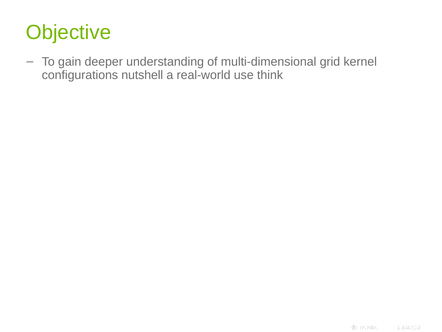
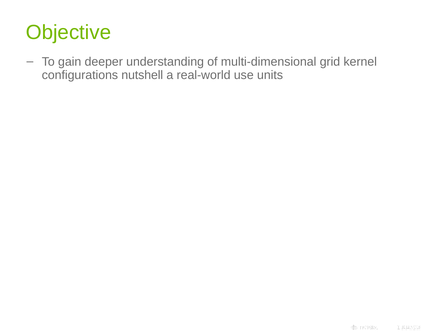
think: think -> units
